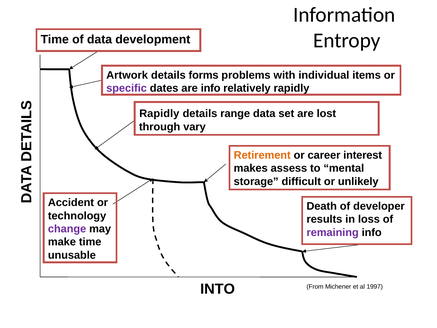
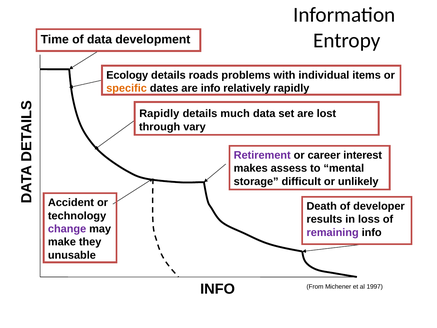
Artwork: Artwork -> Ecology
forms: forms -> roads
specific colour: purple -> orange
range: range -> much
Retirement colour: orange -> purple
make time: time -> they
INTO at (218, 289): INTO -> INFO
